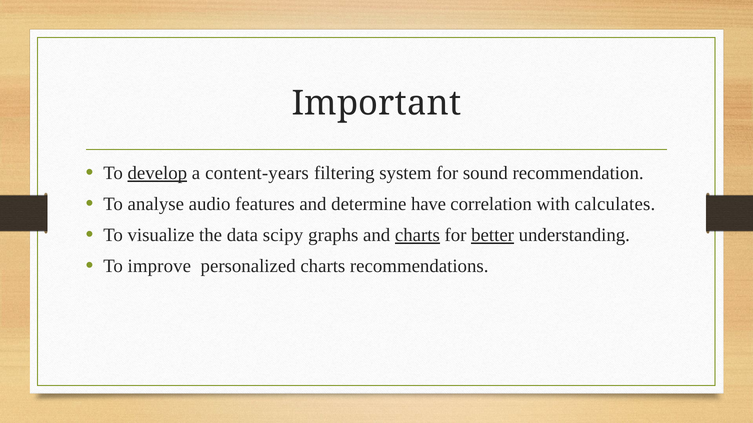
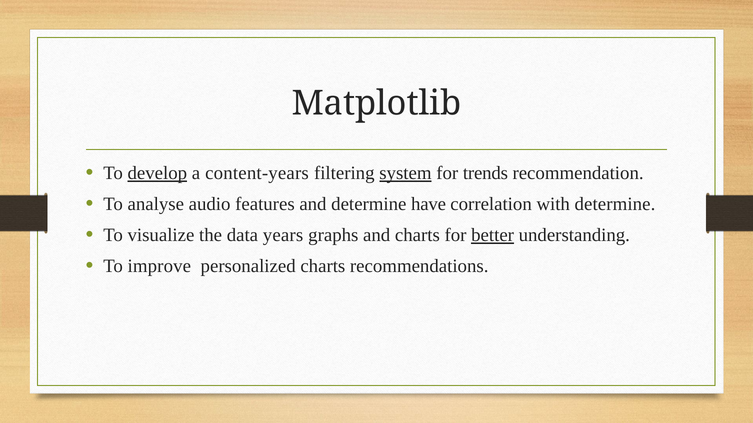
Important: Important -> Matplotlib
system underline: none -> present
sound: sound -> trends
with calculates: calculates -> determine
scipy: scipy -> years
charts at (417, 235) underline: present -> none
